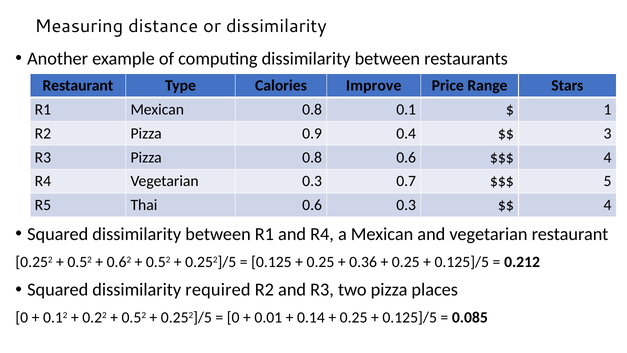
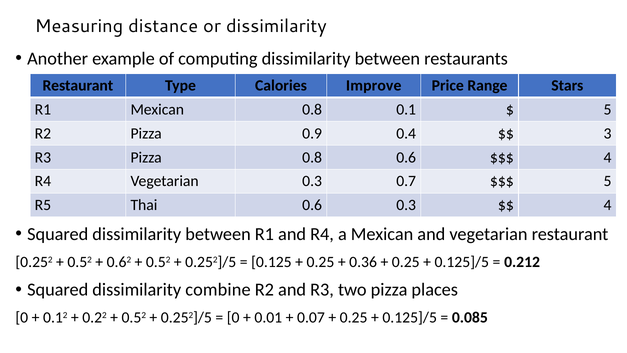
1 at (608, 110): 1 -> 5
required: required -> combine
0.14: 0.14 -> 0.07
